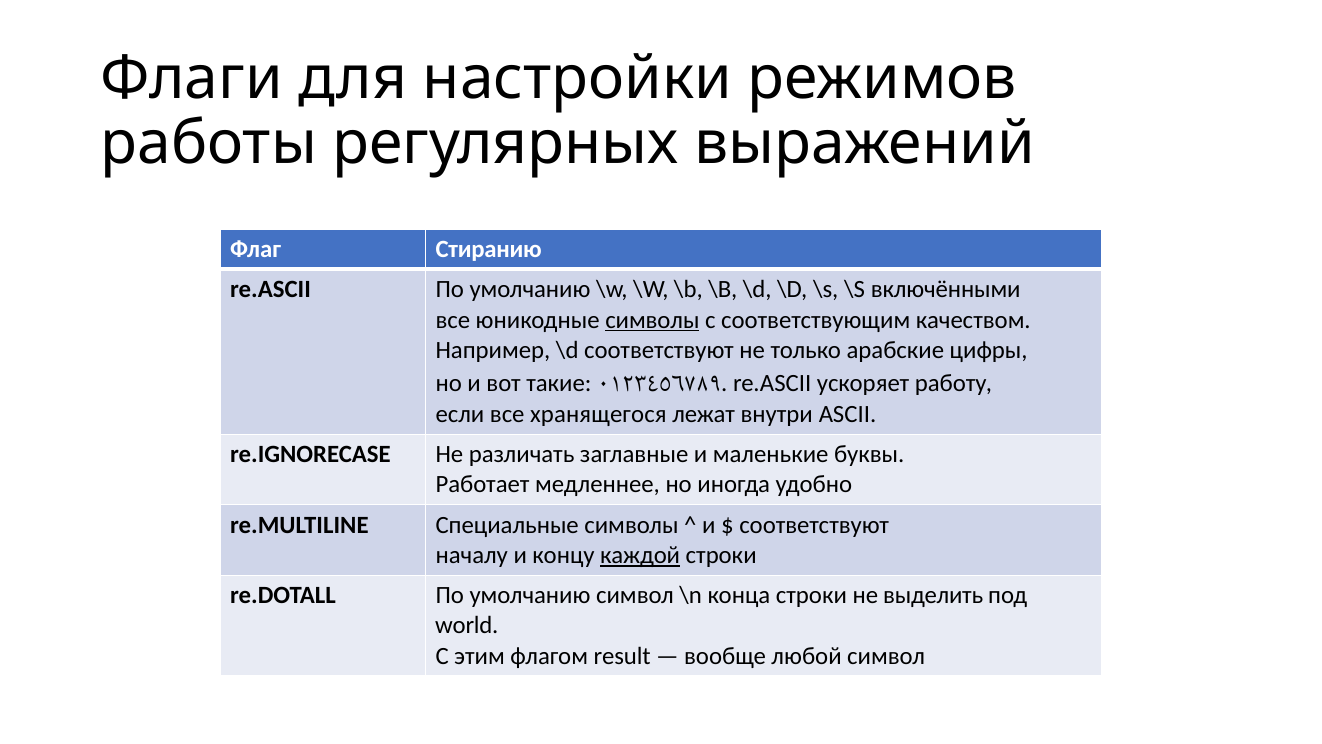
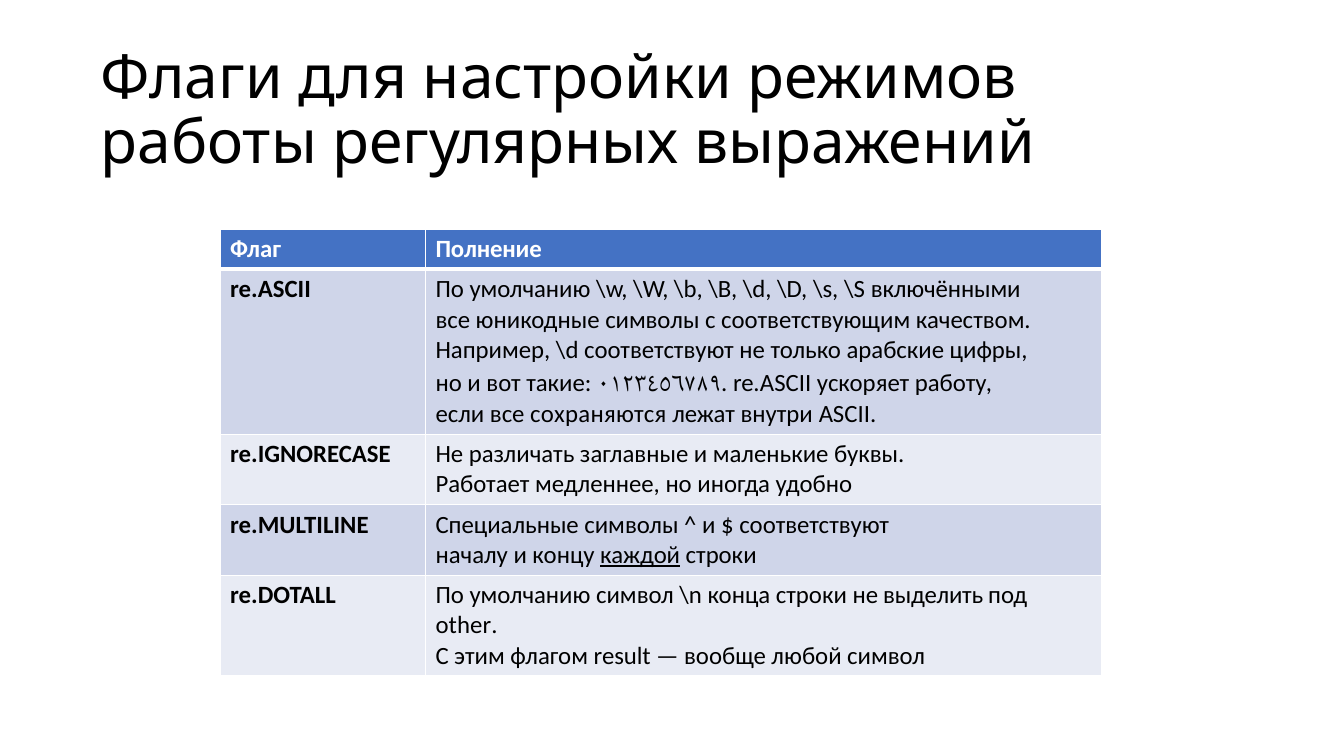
Стиранию: Стиранию -> Полнение
символы at (652, 320) underline: present -> none
хранящегося: хранящегося -> сохраняются
world: world -> other
